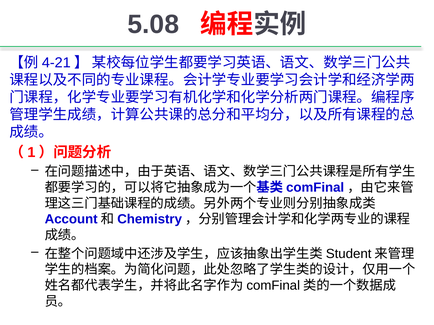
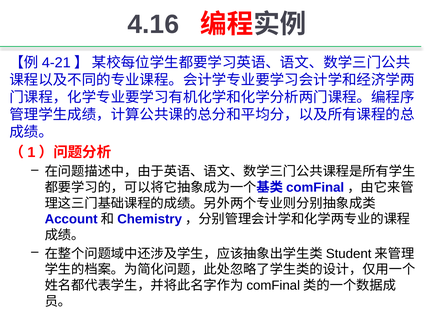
5.08: 5.08 -> 4.16
